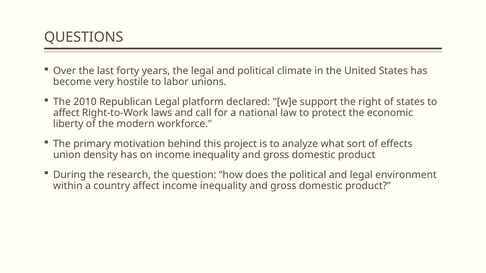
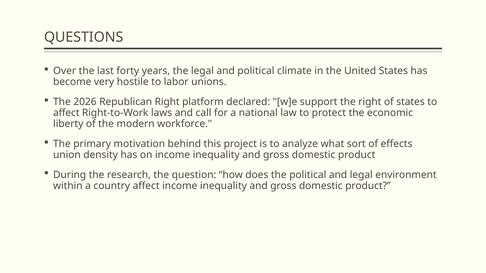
2010: 2010 -> 2026
Republican Legal: Legal -> Right
